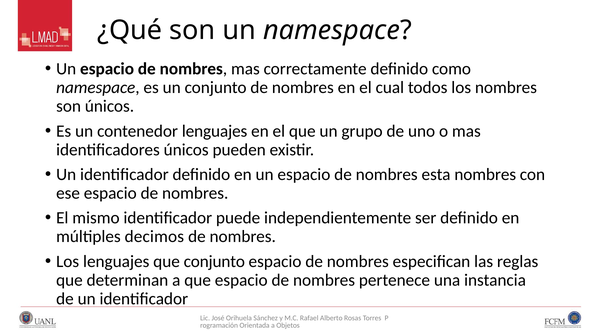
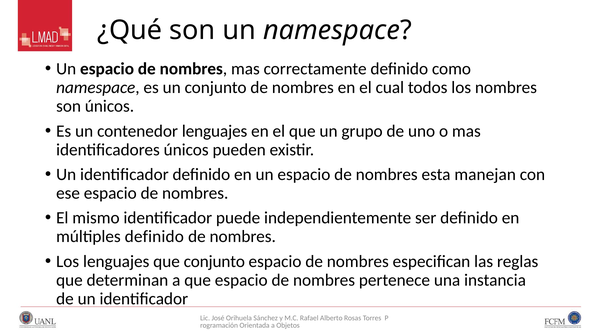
esta nombres: nombres -> manejan
múltiples decimos: decimos -> definido
